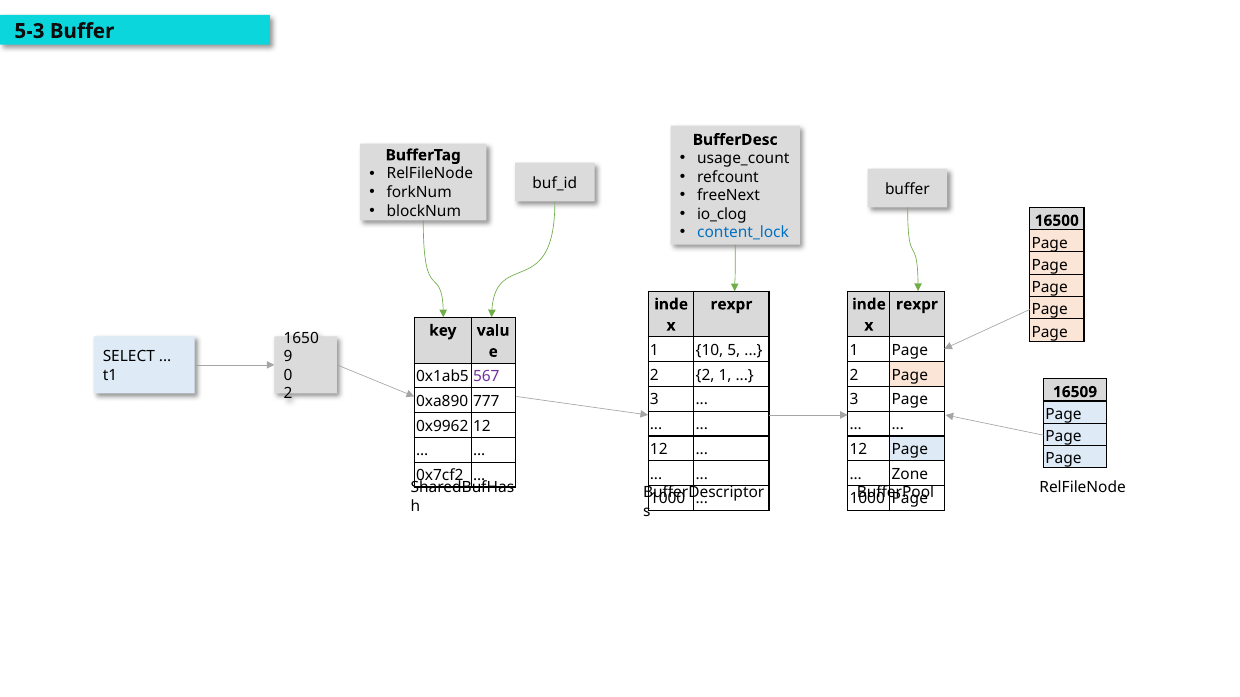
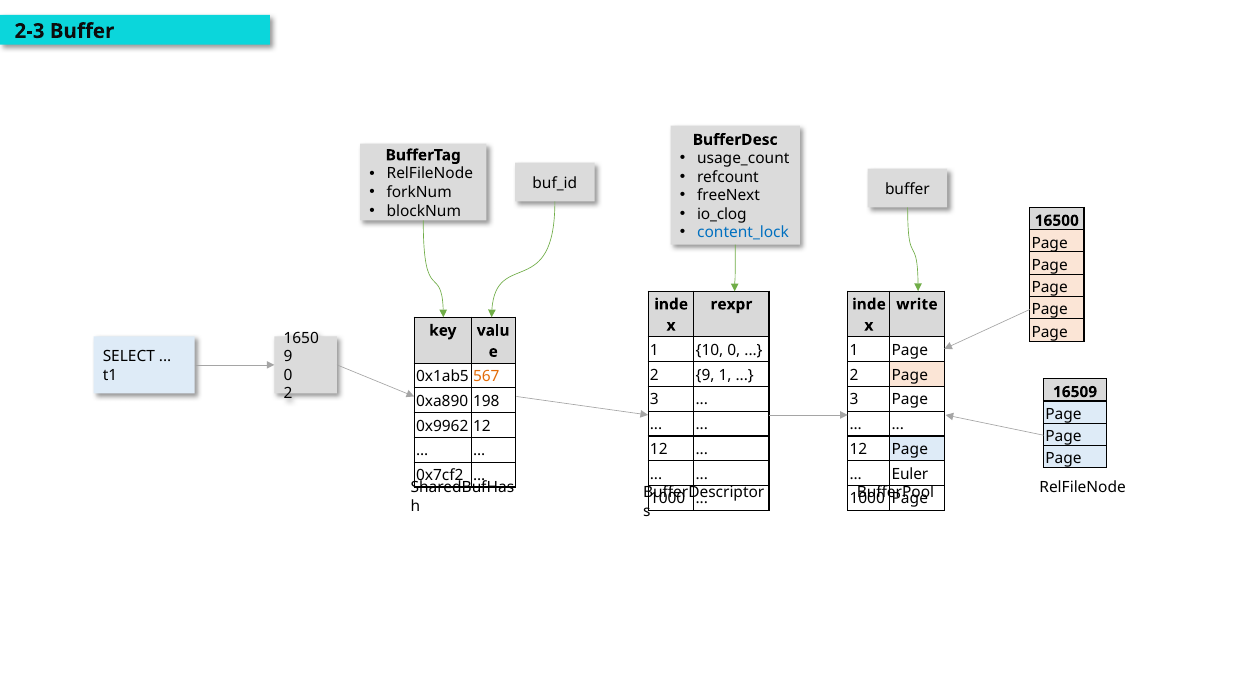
5-3: 5-3 -> 2-3
rexpr at (917, 305): rexpr -> write
10 5: 5 -> 0
2 2: 2 -> 9
567 colour: purple -> orange
777: 777 -> 198
Zone: Zone -> Euler
